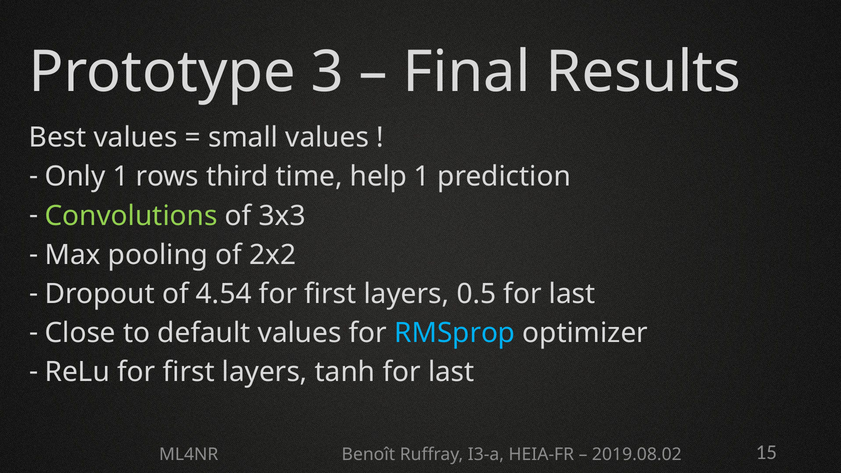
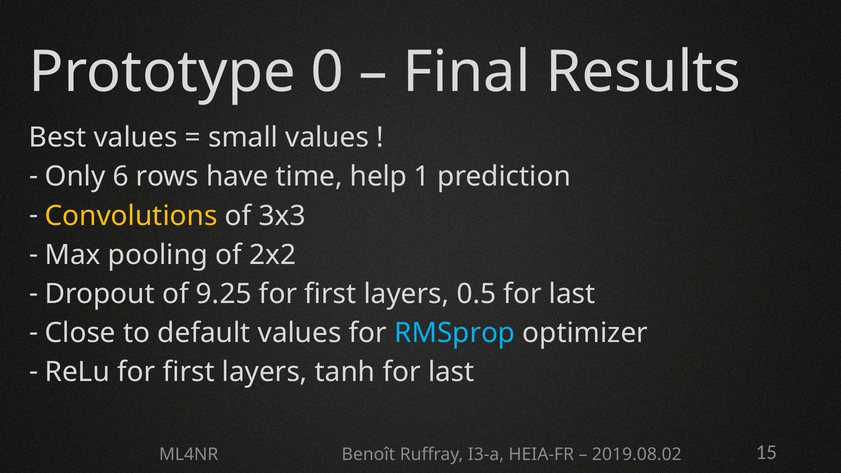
3: 3 -> 0
Only 1: 1 -> 6
third: third -> have
Convolutions colour: light green -> yellow
4.54: 4.54 -> 9.25
